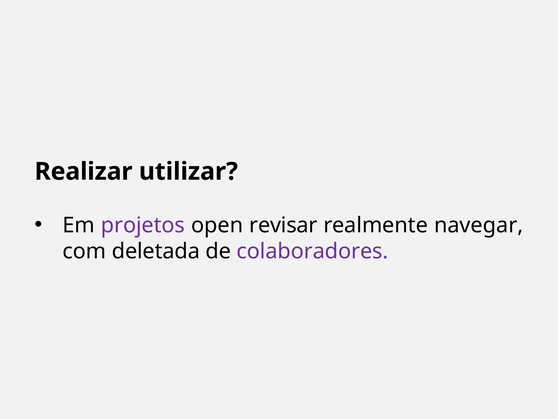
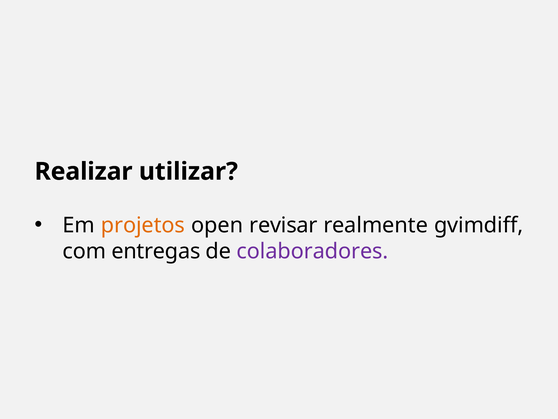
projetos colour: purple -> orange
navegar: navegar -> gvimdiff
deletada: deletada -> entregas
